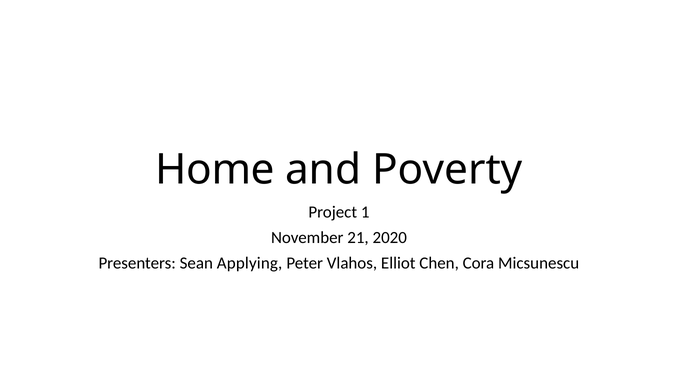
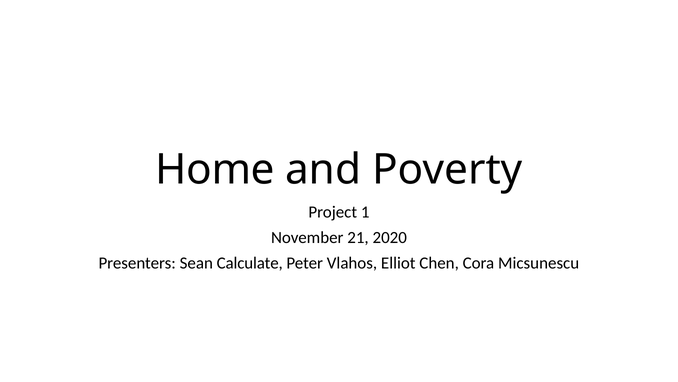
Applying: Applying -> Calculate
